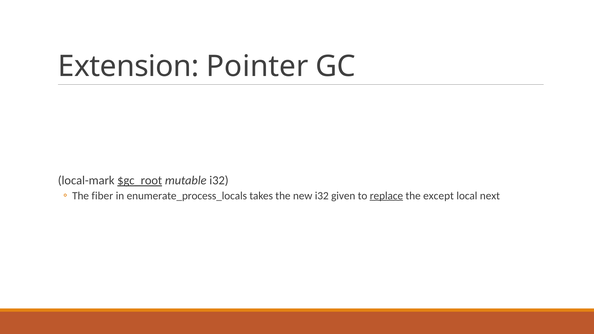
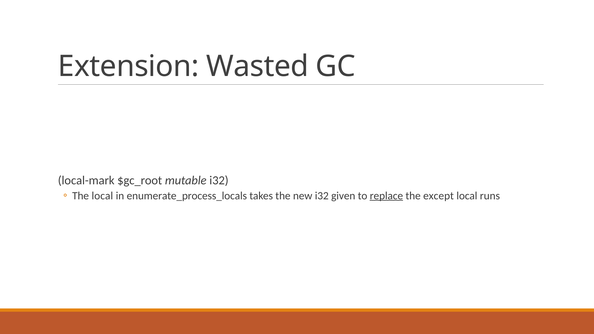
Pointer: Pointer -> Wasted
$gc_root underline: present -> none
The fiber: fiber -> local
next: next -> runs
